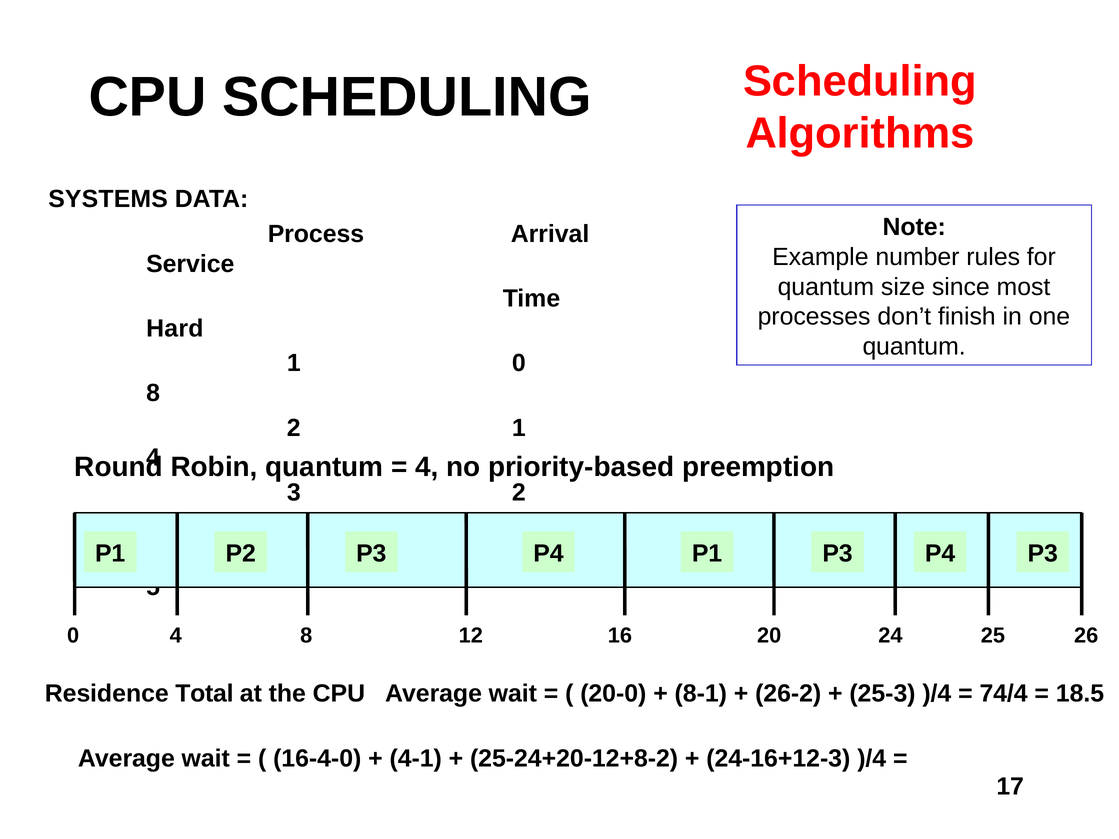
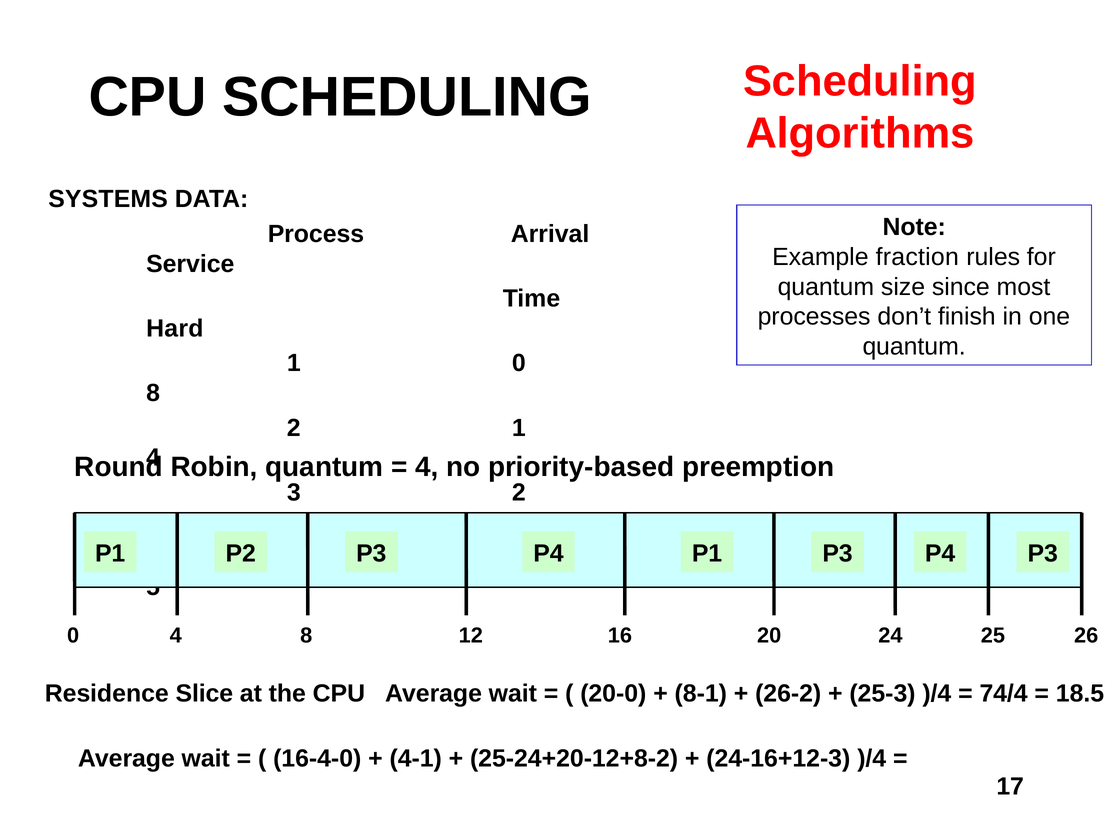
number: number -> fraction
Total: Total -> Slice
